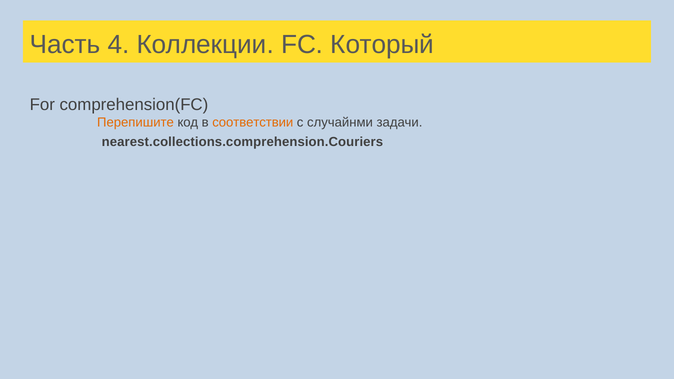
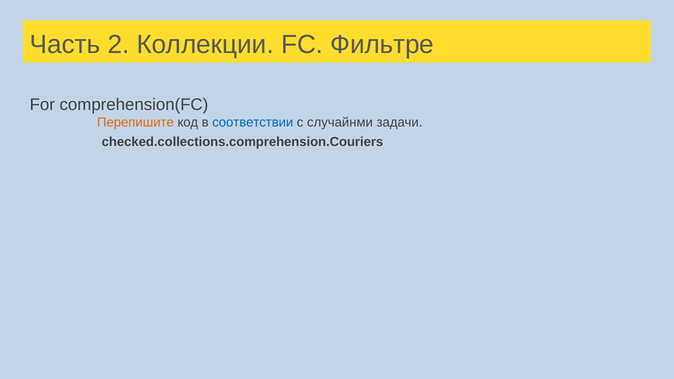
4: 4 -> 2
Который: Который -> Фильтре
соответствии colour: orange -> blue
nearest.collections.comprehension.Couriers: nearest.collections.comprehension.Couriers -> checked.collections.comprehension.Couriers
